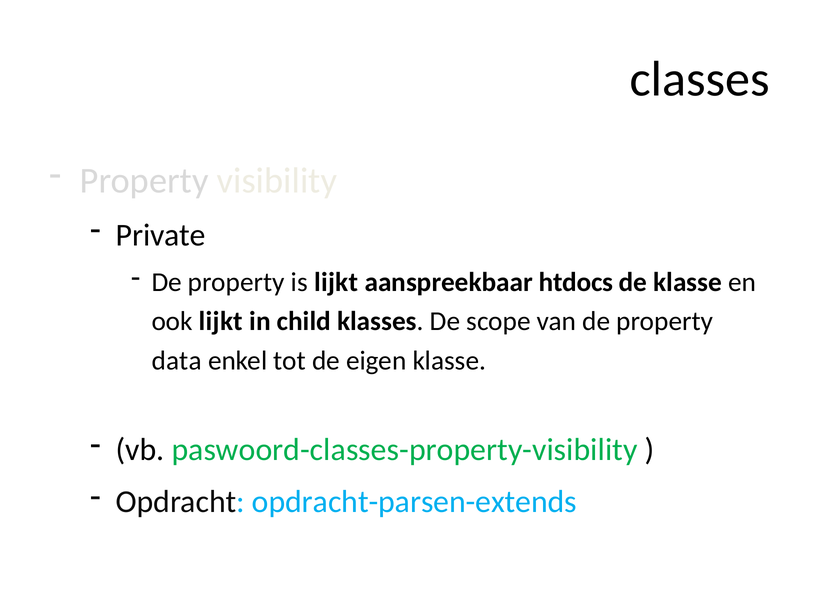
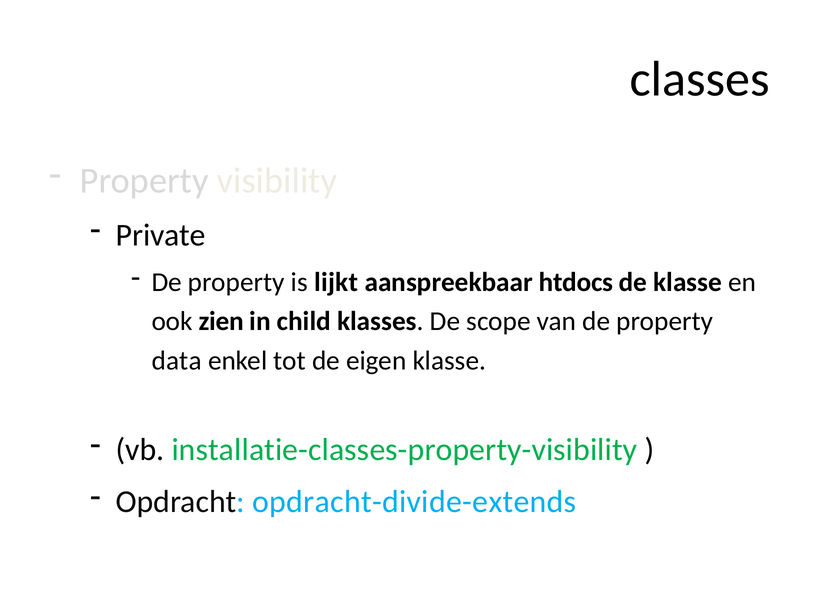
ook lijkt: lijkt -> zien
paswoord-classes-property-visibility: paswoord-classes-property-visibility -> installatie-classes-property-visibility
opdracht-parsen-extends: opdracht-parsen-extends -> opdracht-divide-extends
